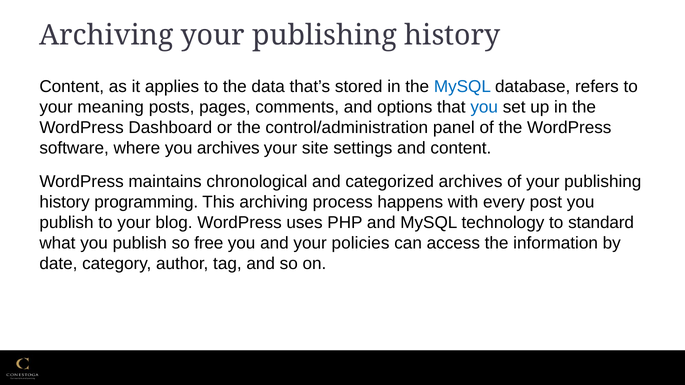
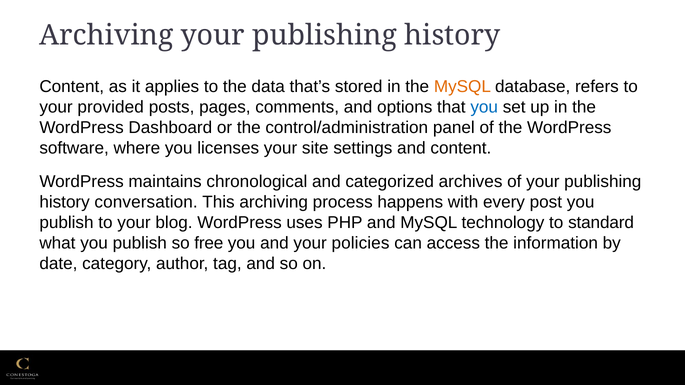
MySQL at (462, 87) colour: blue -> orange
meaning: meaning -> provided
you archives: archives -> licenses
programming: programming -> conversation
